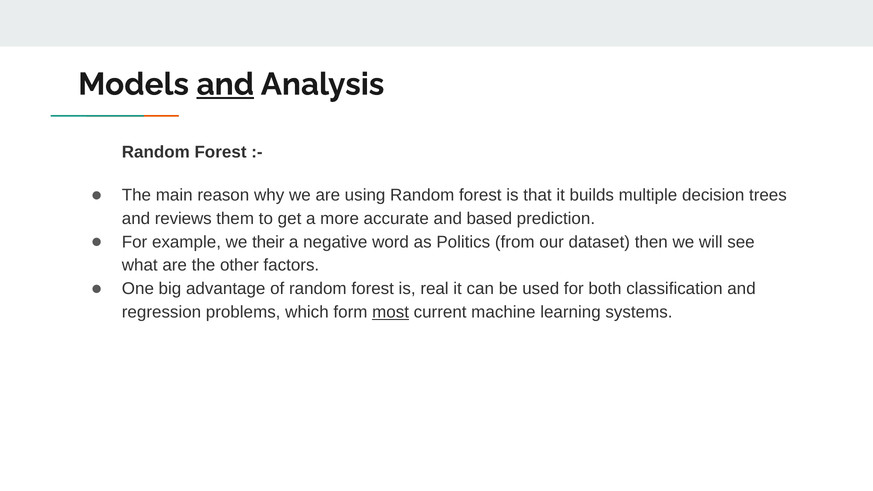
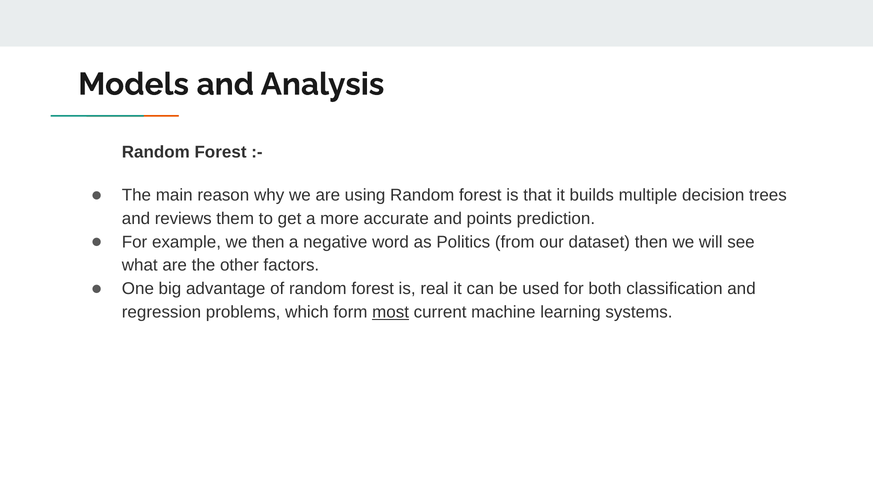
and at (225, 84) underline: present -> none
based: based -> points
we their: their -> then
